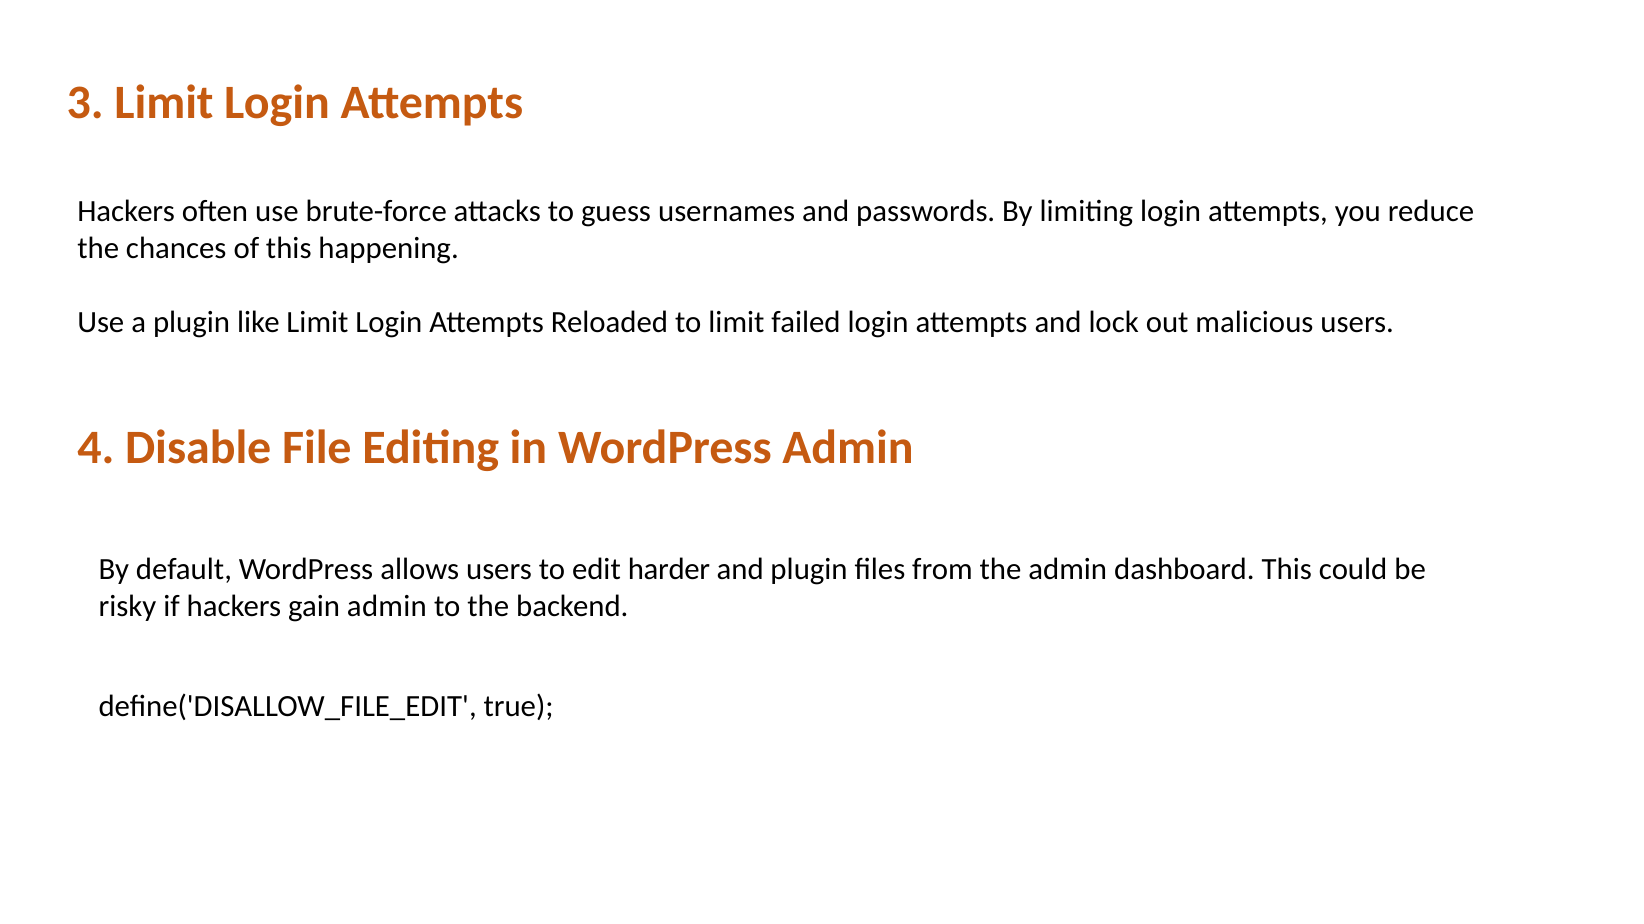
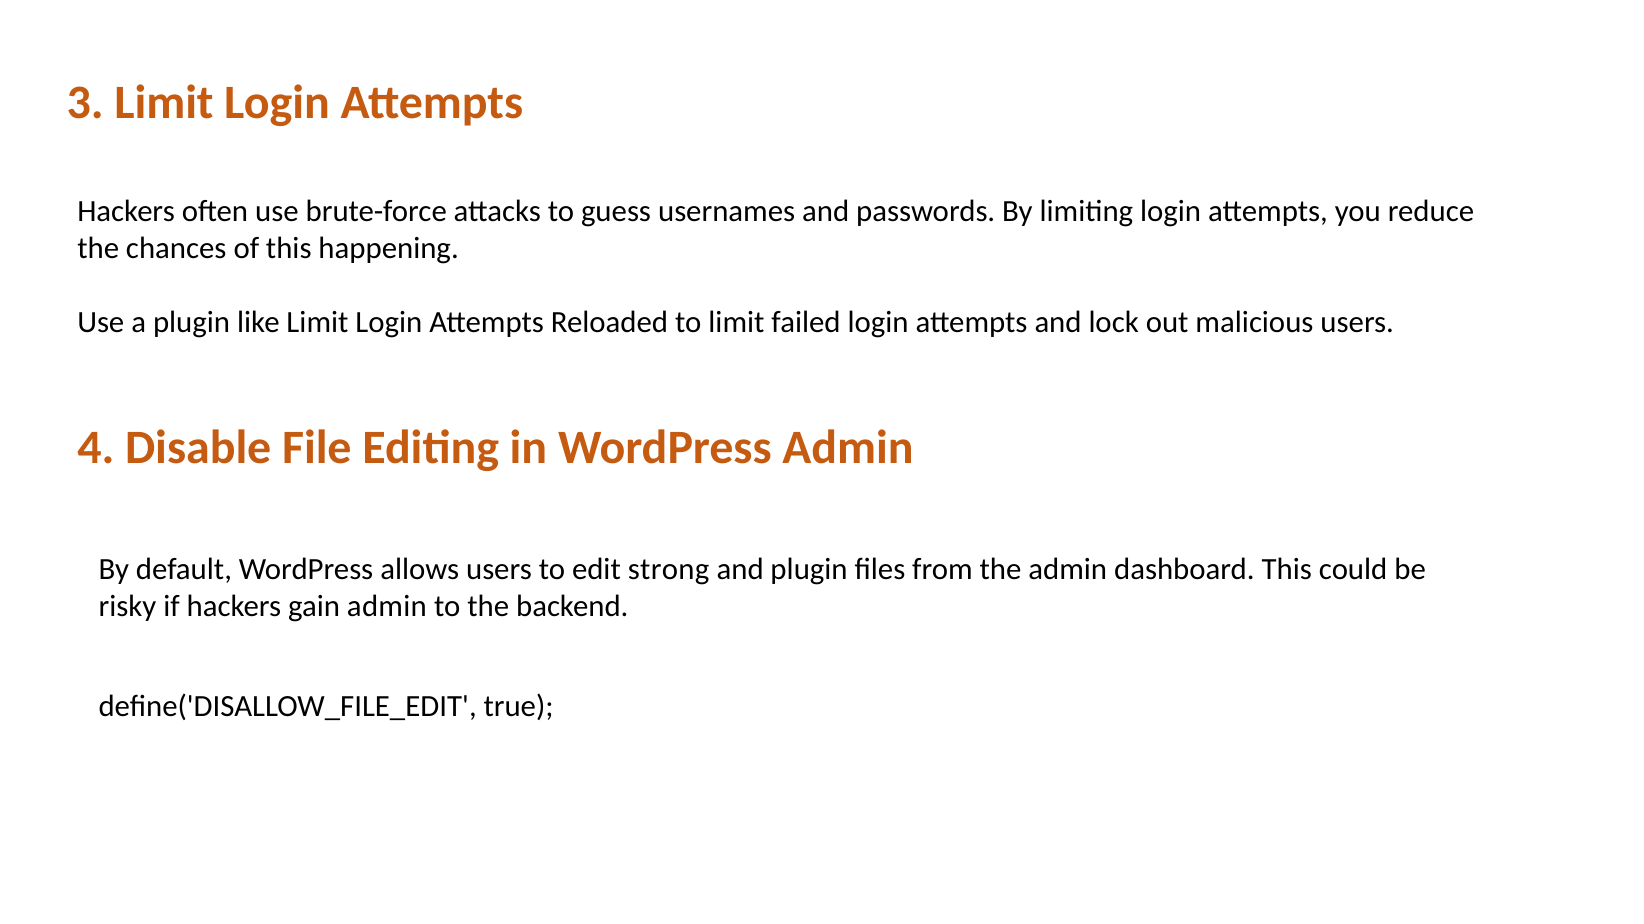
harder: harder -> strong
